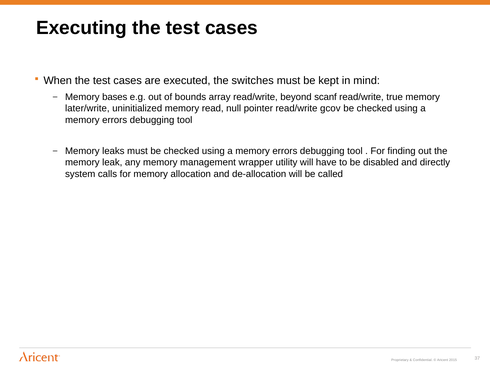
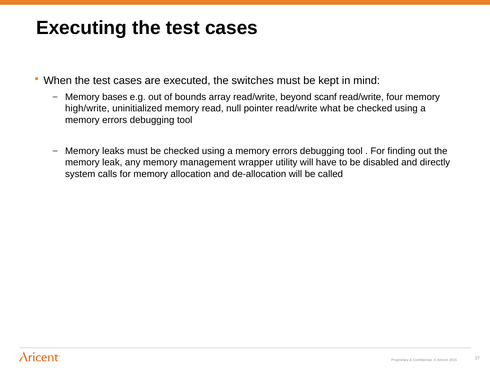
true: true -> four
later/write: later/write -> high/write
gcov: gcov -> what
